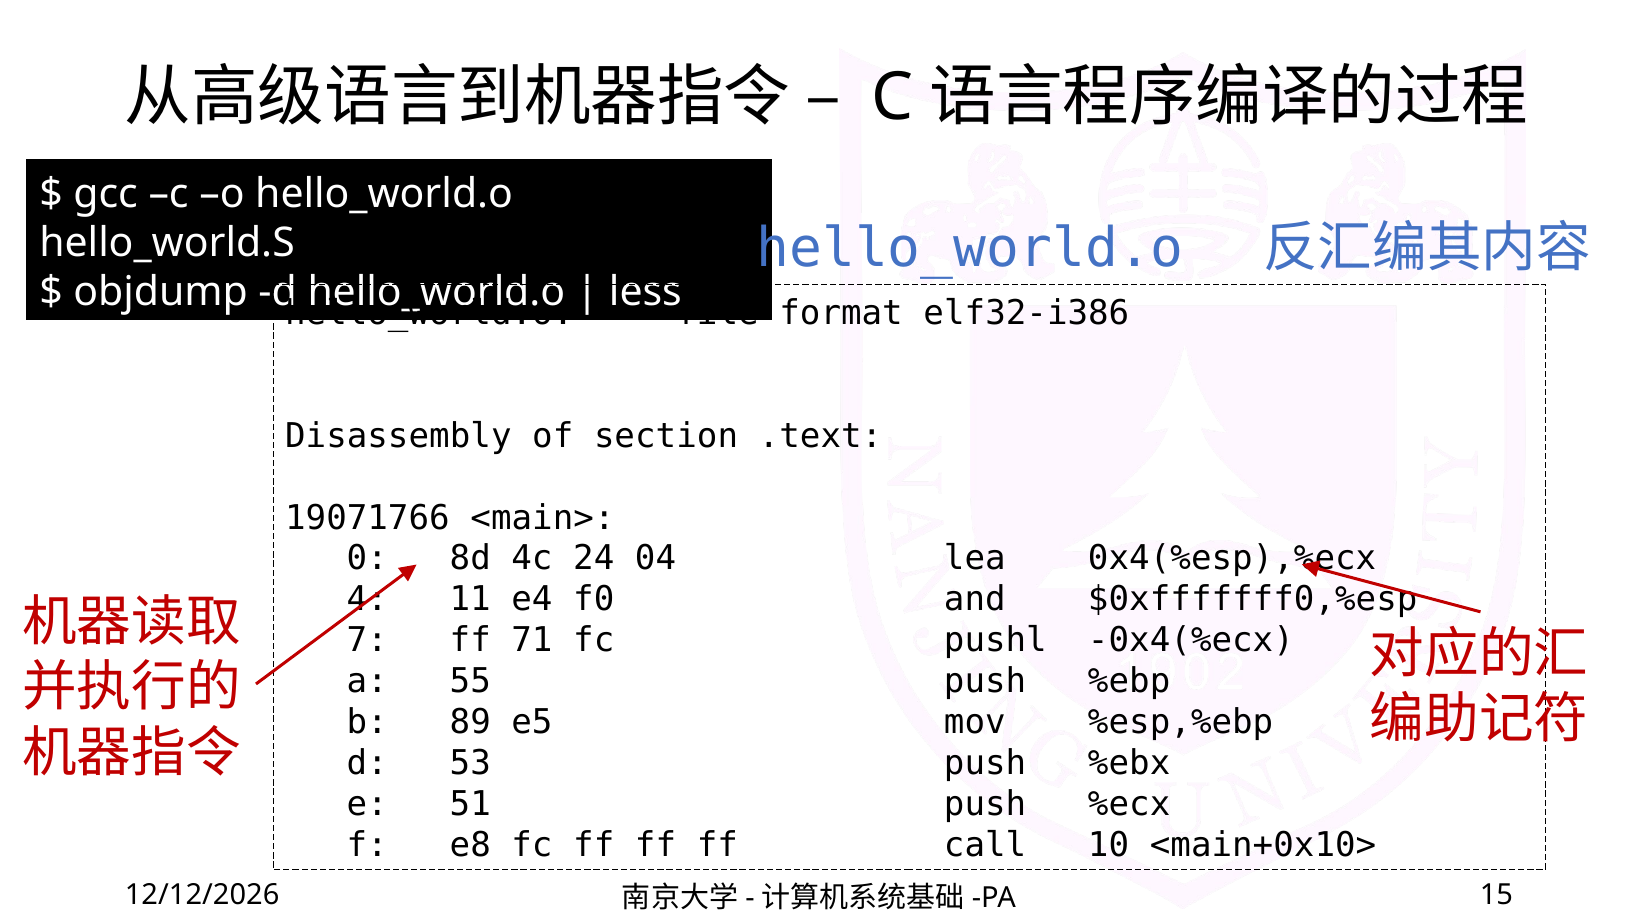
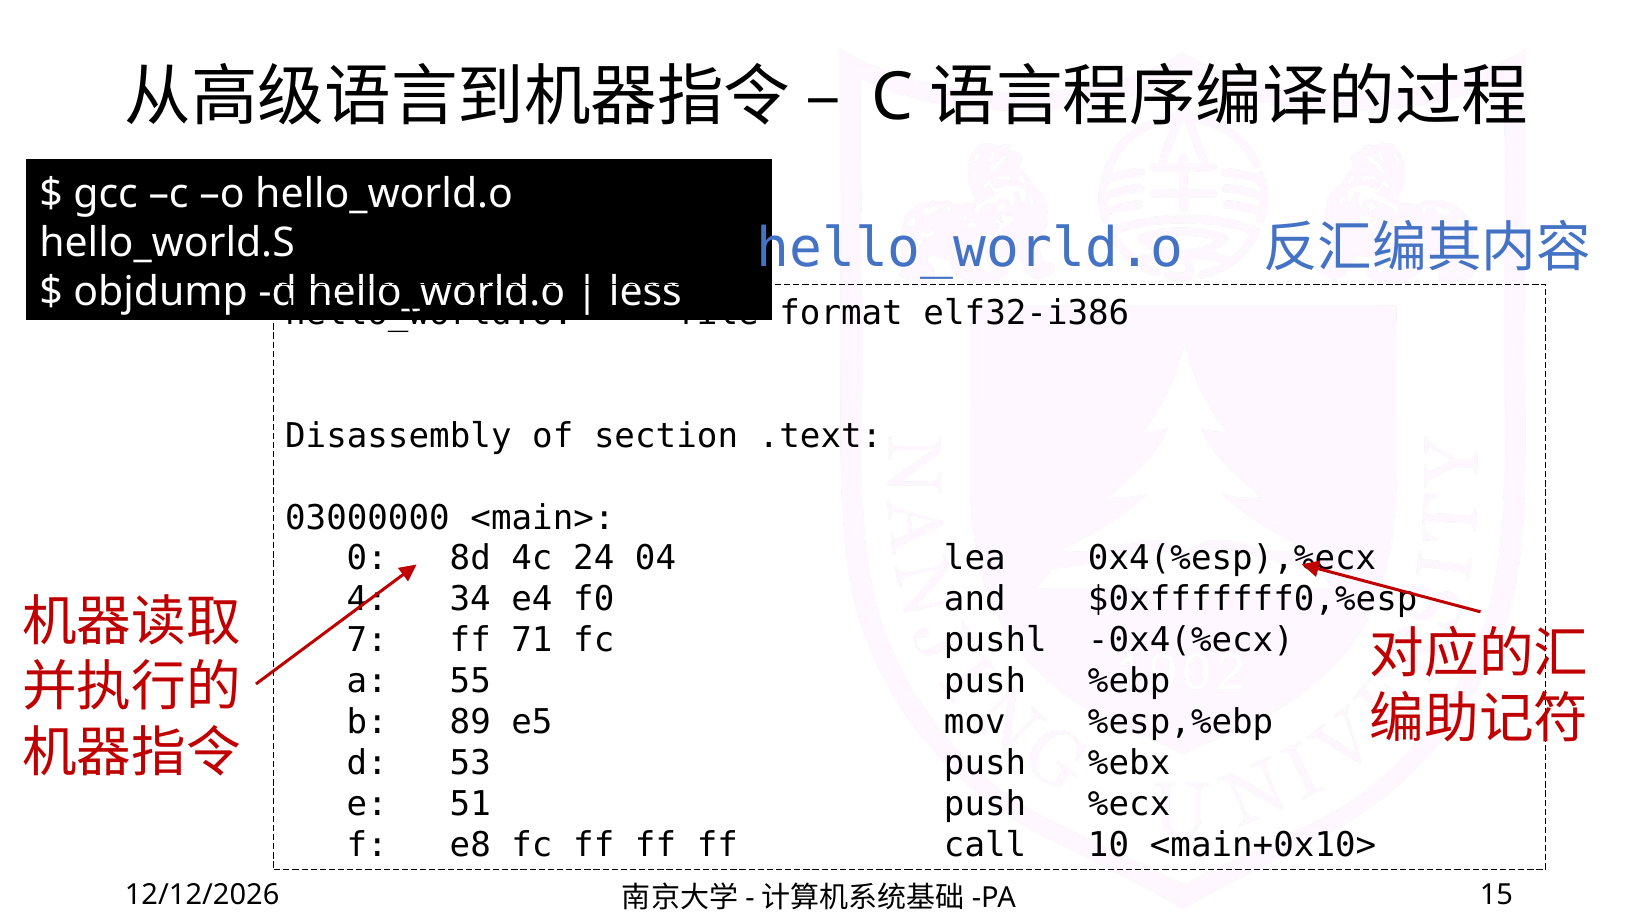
19071766: 19071766 -> 03000000
11: 11 -> 34
